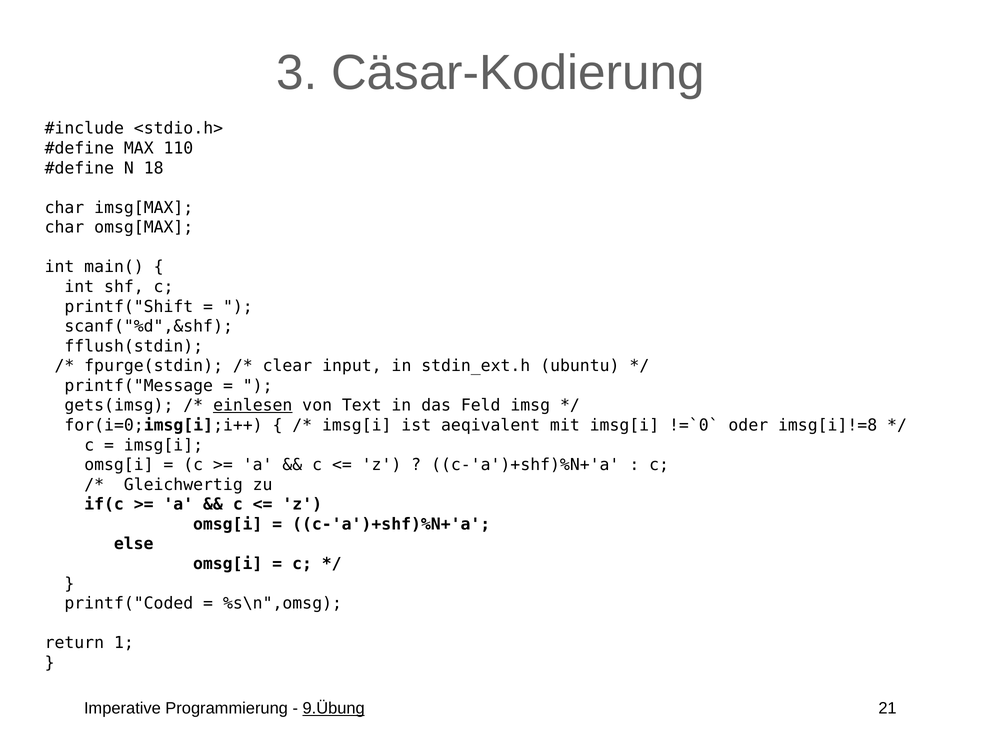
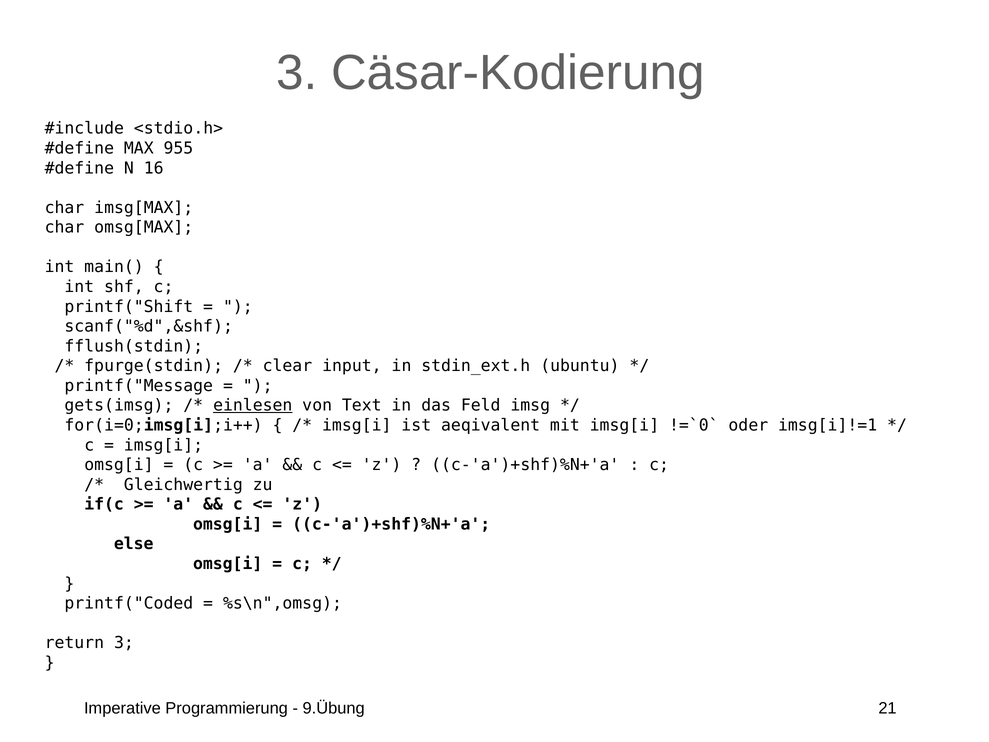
110: 110 -> 955
18: 18 -> 16
imsg[i]!=8: imsg[i]!=8 -> imsg[i]!=1
return 1: 1 -> 3
9.Übung underline: present -> none
